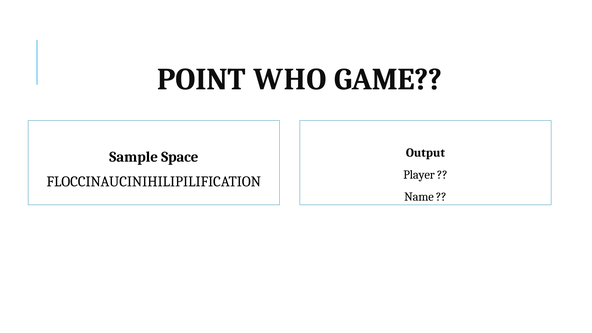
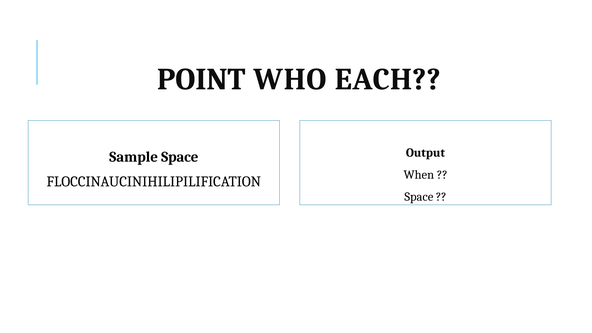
GAME: GAME -> EACH
Player: Player -> When
Name at (419, 197): Name -> Space
